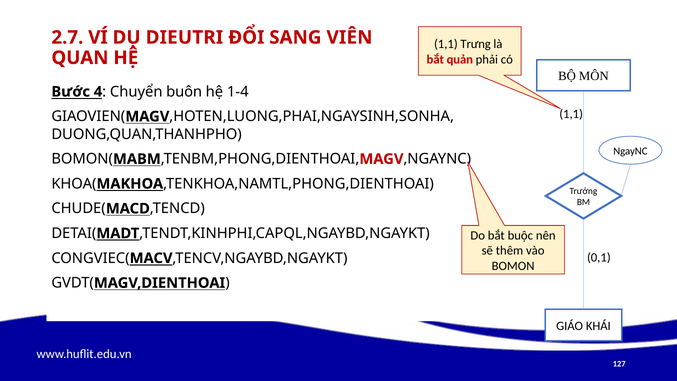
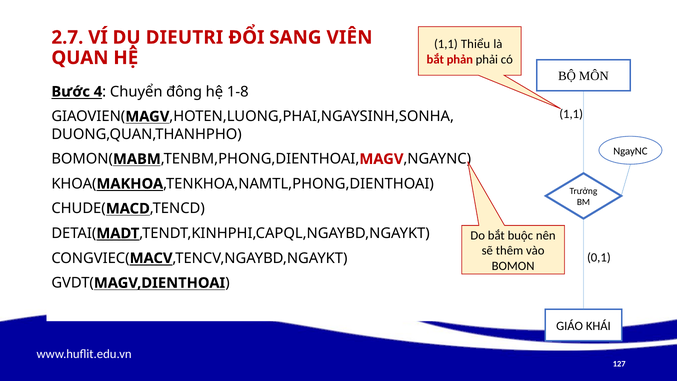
Trưng: Trưng -> Thiểu
quản: quản -> phản
buôn: buôn -> đông
1-4: 1-4 -> 1-8
